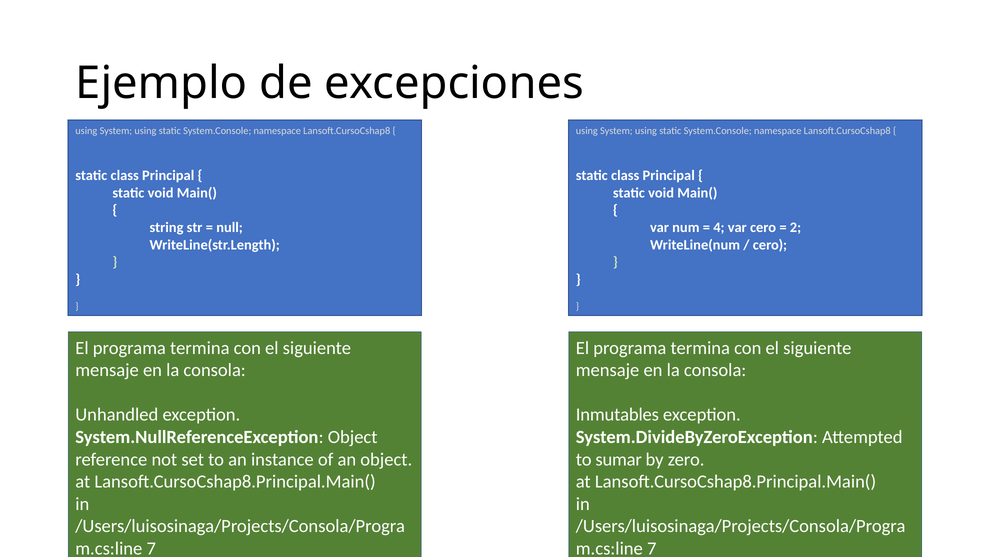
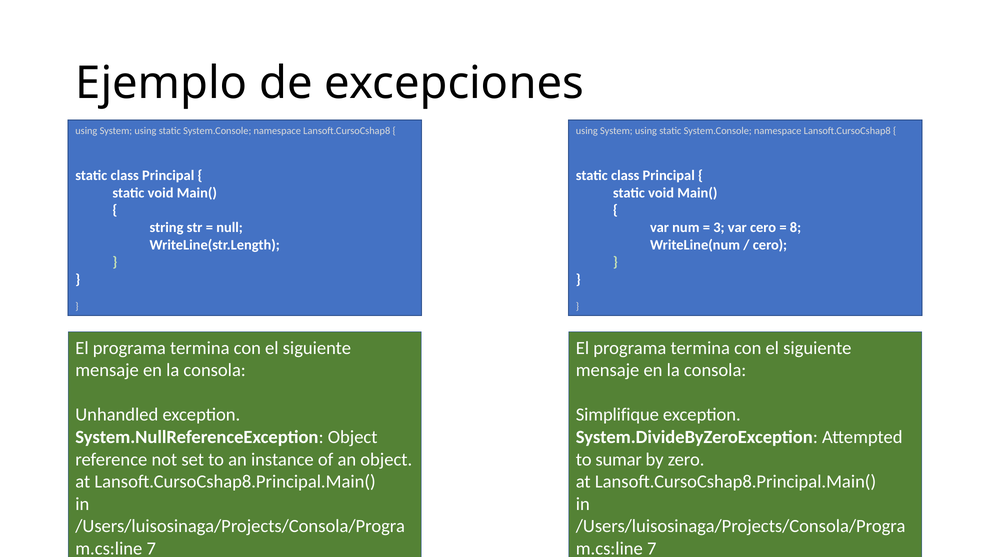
4: 4 -> 3
2: 2 -> 8
Inmutables: Inmutables -> Simplifique
